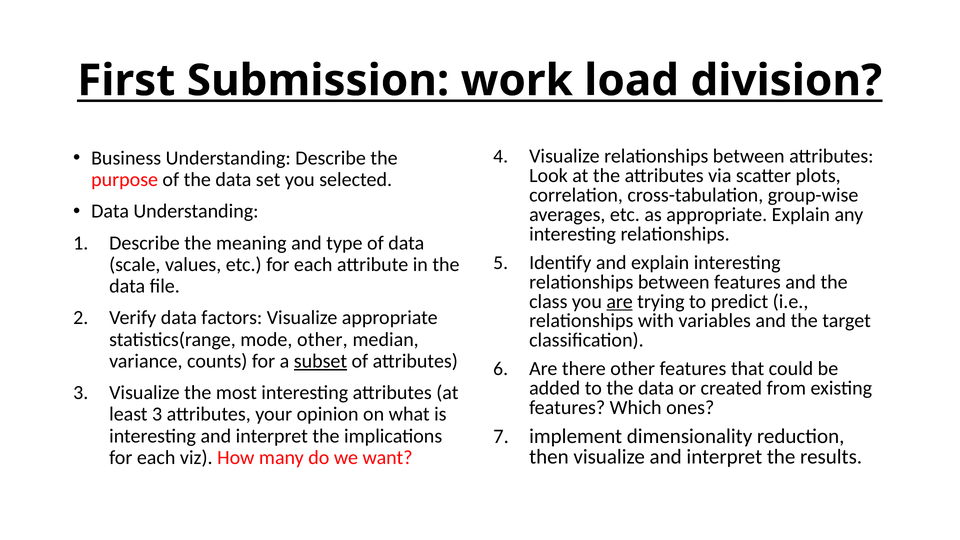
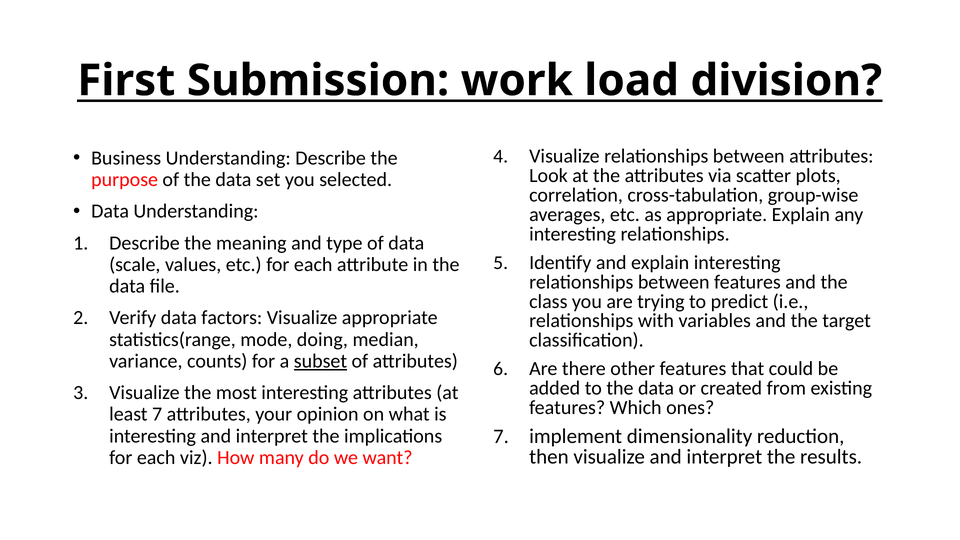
are at (620, 301) underline: present -> none
mode other: other -> doing
least 3: 3 -> 7
